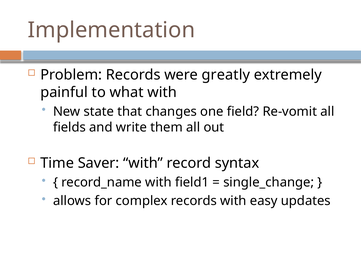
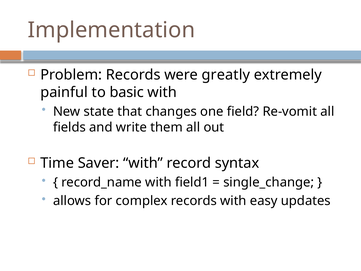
what: what -> basic
